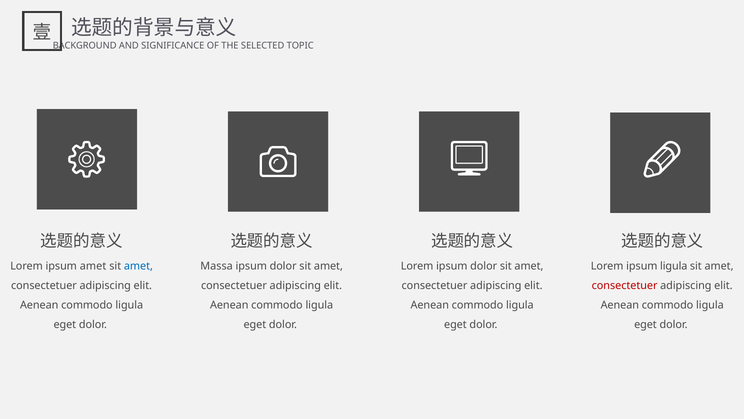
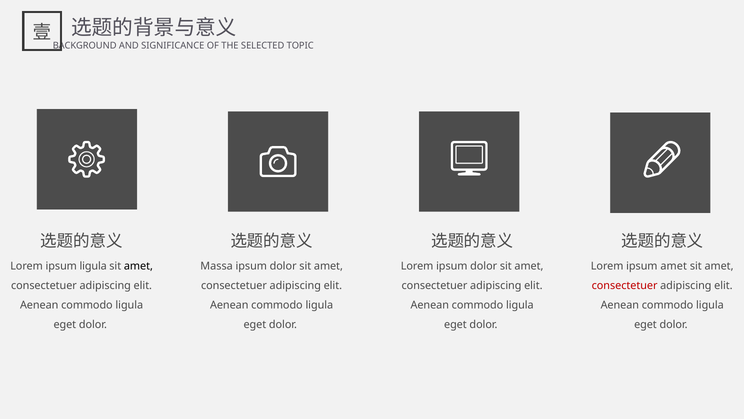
ipsum amet: amet -> ligula
amet at (138, 266) colour: blue -> black
ipsum ligula: ligula -> amet
